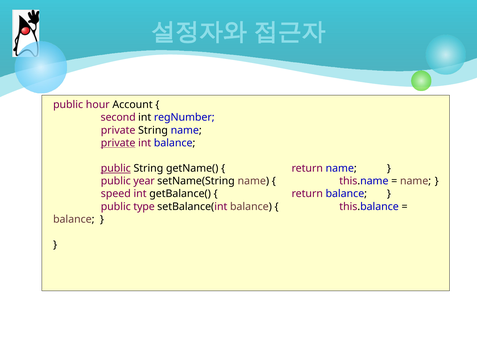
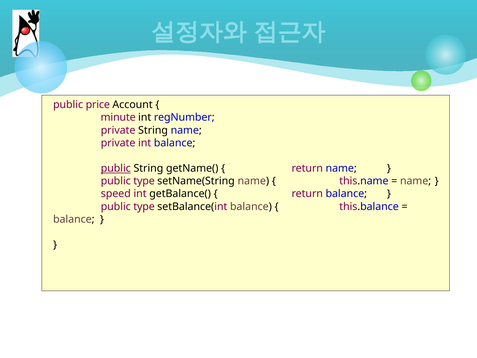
hour: hour -> price
second: second -> minute
private at (118, 143) underline: present -> none
year at (144, 181): year -> type
